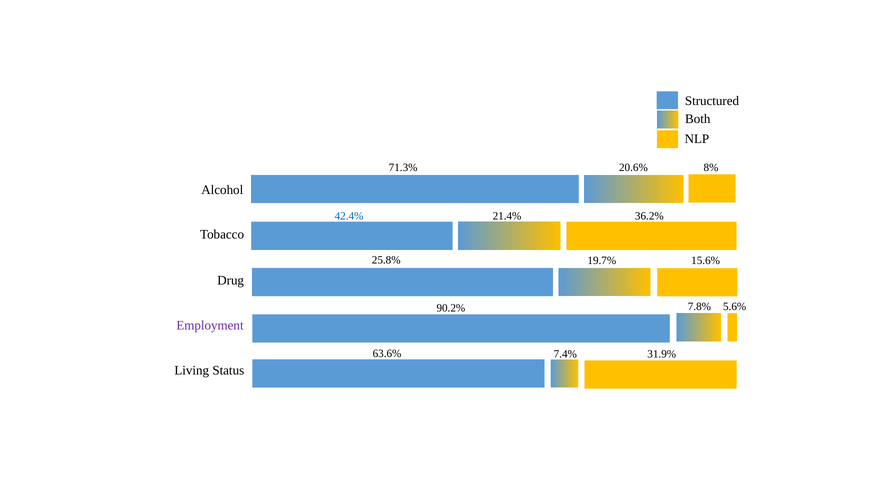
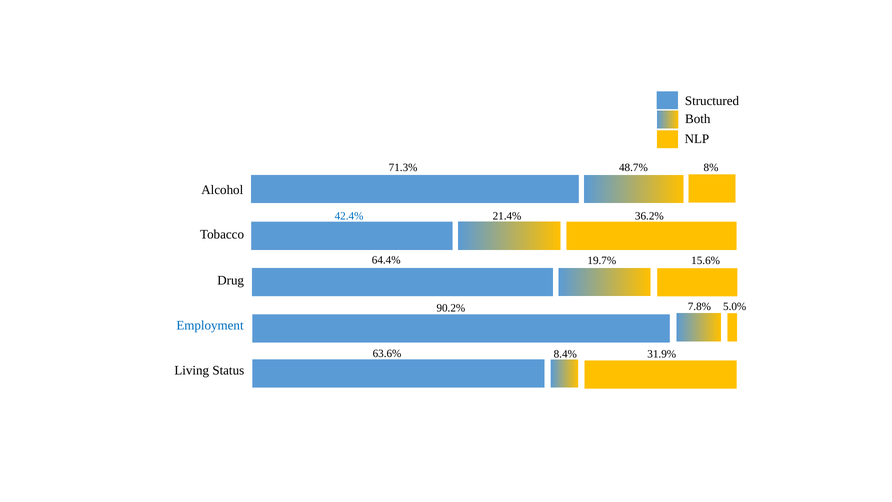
20.6%: 20.6% -> 48.7%
25.8%: 25.8% -> 64.4%
5.6%: 5.6% -> 5.0%
Employment colour: purple -> blue
7.4%: 7.4% -> 8.4%
